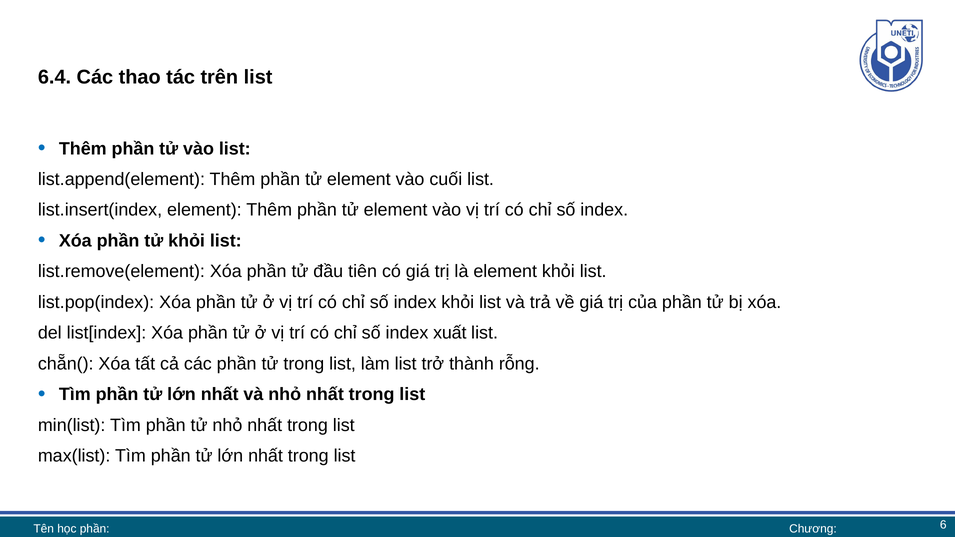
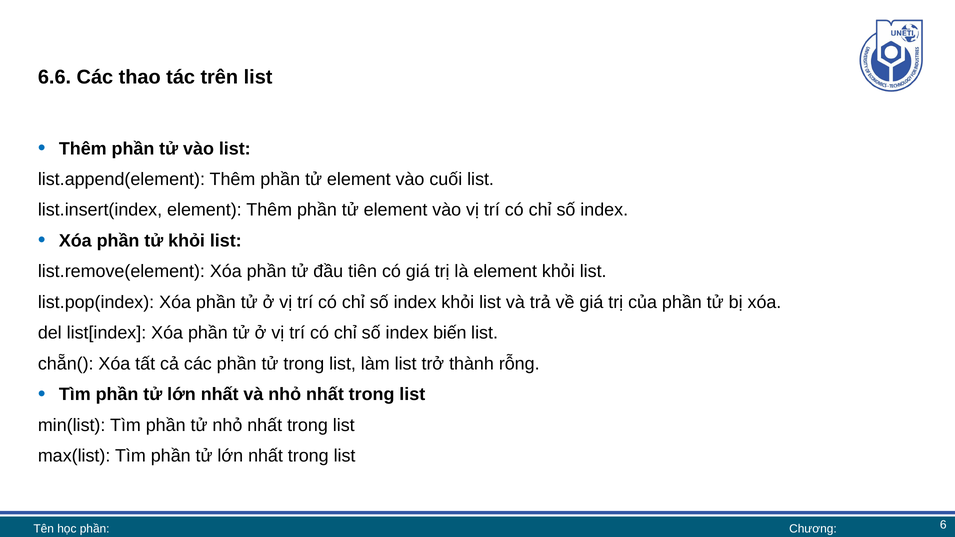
6.4: 6.4 -> 6.6
xuất: xuất -> biến
